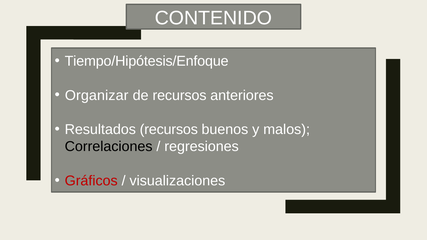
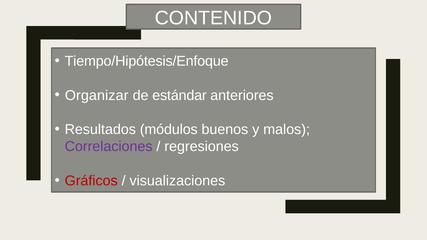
de recursos: recursos -> estándar
Resultados recursos: recursos -> módulos
Correlaciones colour: black -> purple
